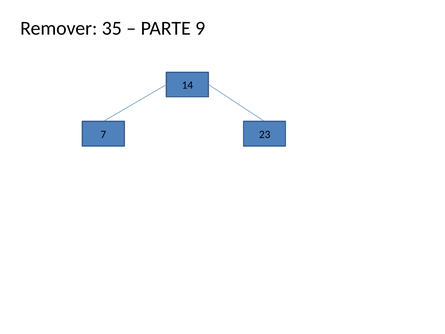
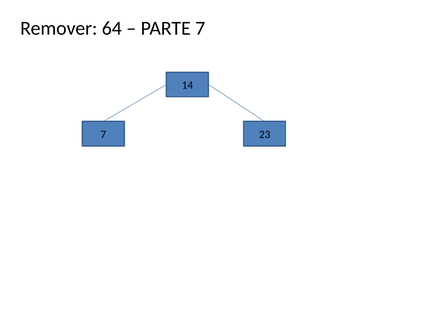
35: 35 -> 64
PARTE 9: 9 -> 7
